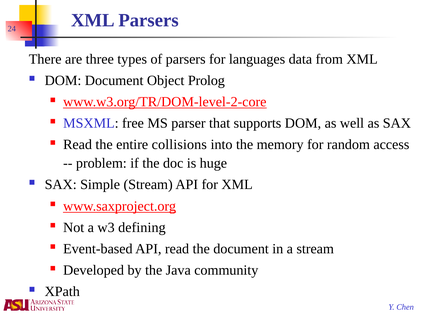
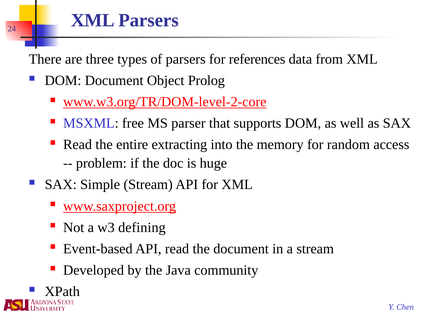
languages: languages -> references
collisions: collisions -> extracting
